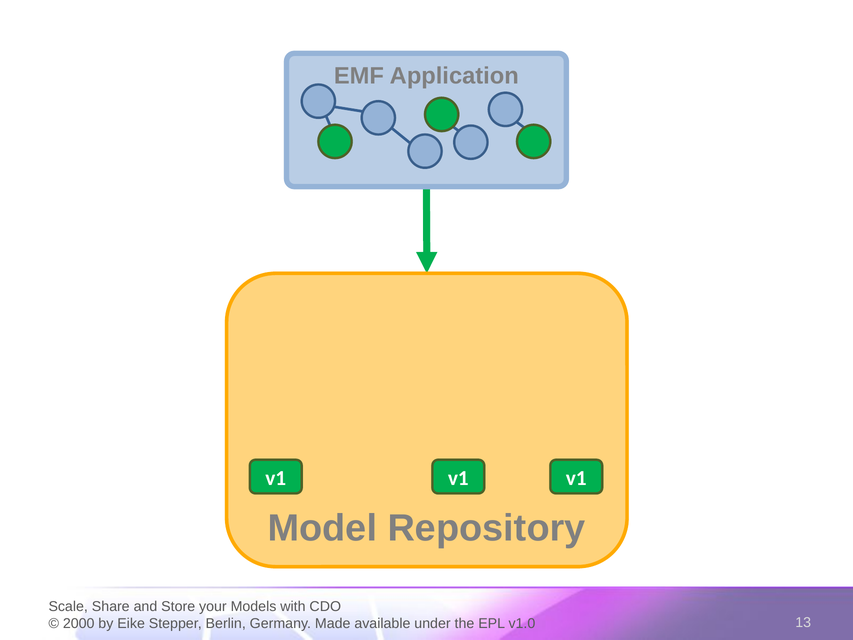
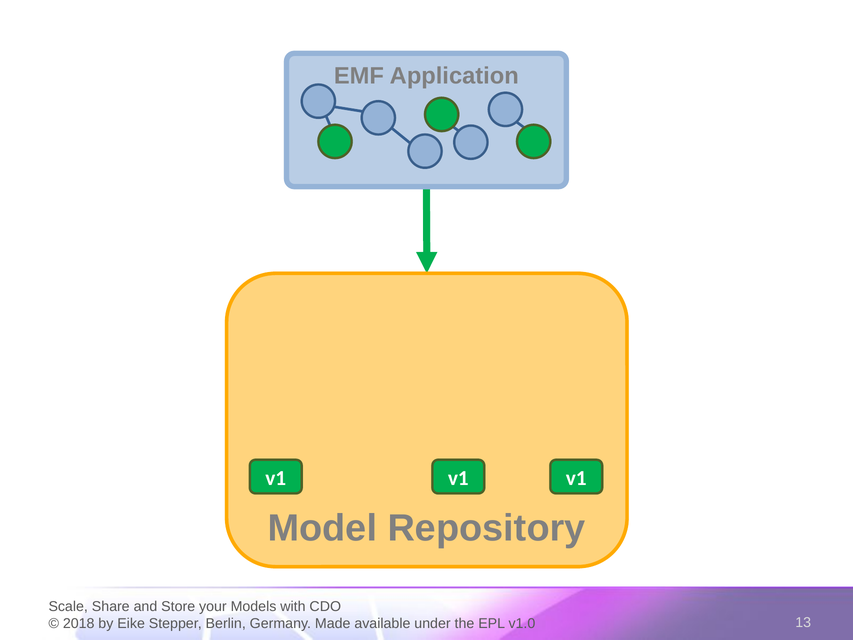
2000: 2000 -> 2018
